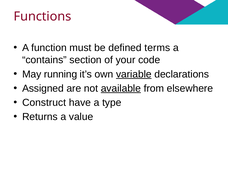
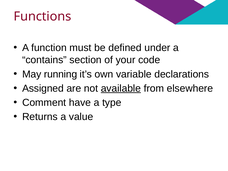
terms: terms -> under
variable underline: present -> none
Construct: Construct -> Comment
